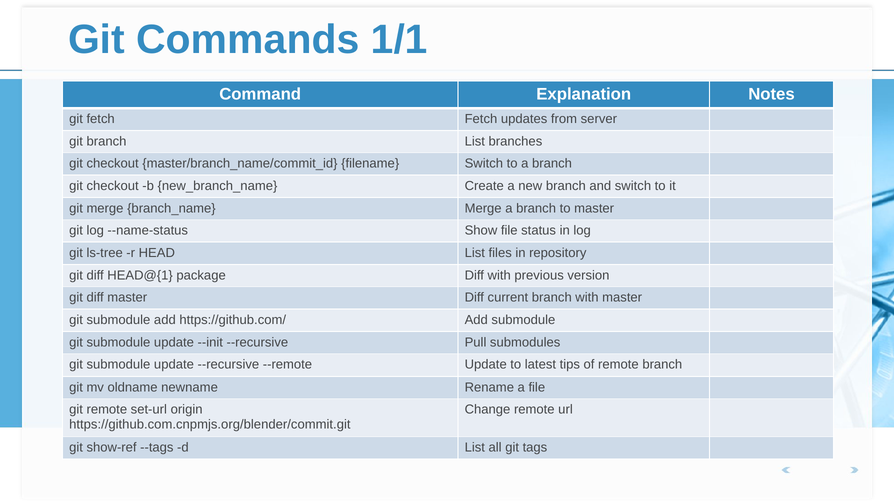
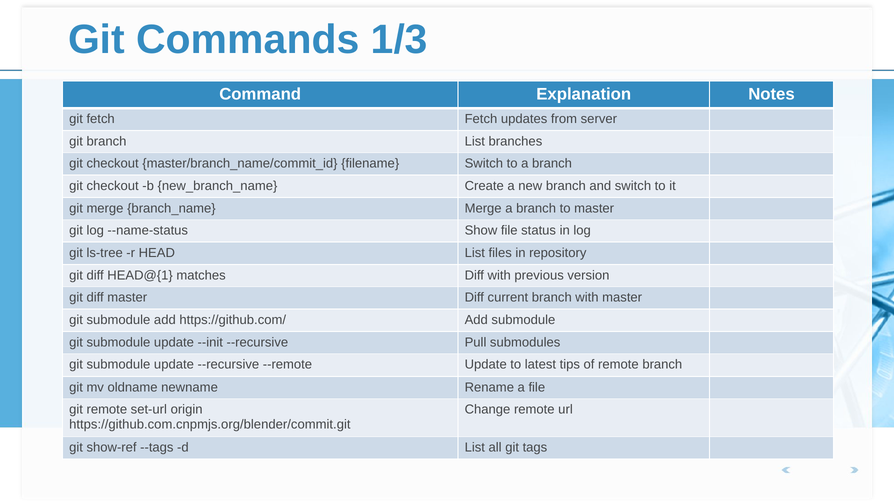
1/1: 1/1 -> 1/3
package: package -> matches
